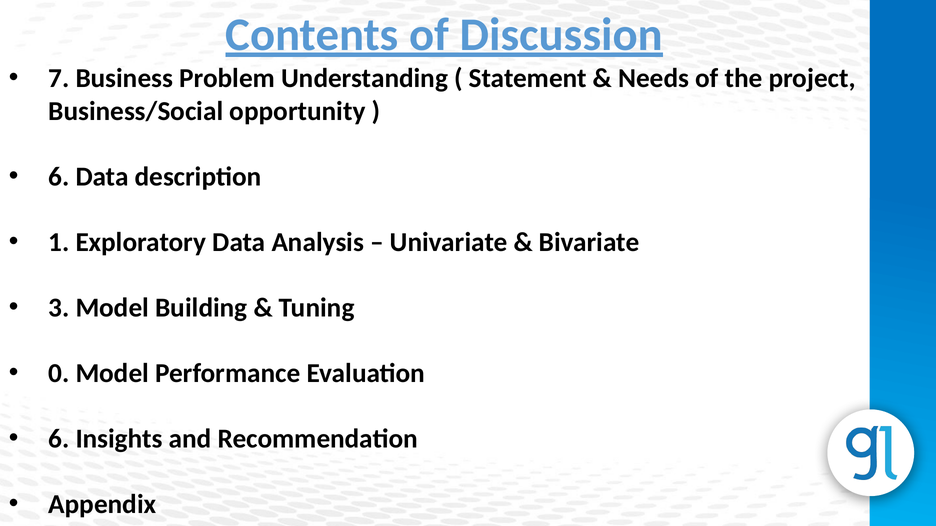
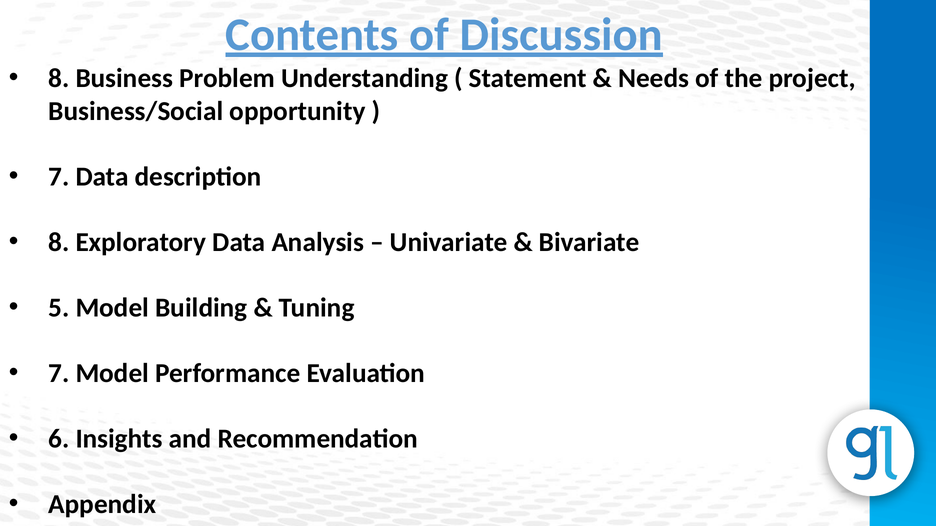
7 at (59, 78): 7 -> 8
6 at (59, 177): 6 -> 7
1 at (59, 242): 1 -> 8
3: 3 -> 5
0 at (59, 373): 0 -> 7
